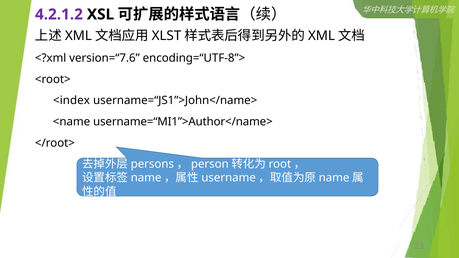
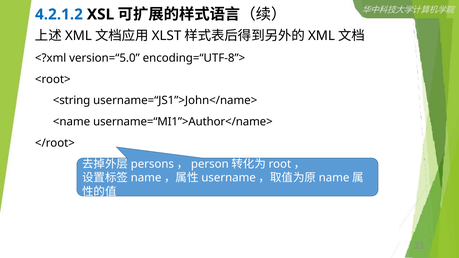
4.2.1.2 colour: purple -> blue
version=“7.6: version=“7.6 -> version=“5.0
<index: <index -> <string
